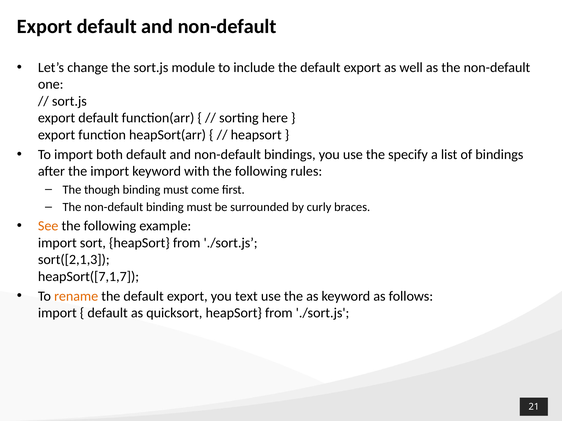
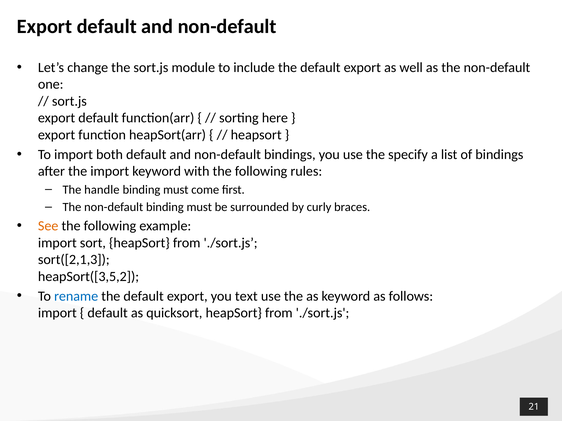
though: though -> handle
heapSort([7,1,7: heapSort([7,1,7 -> heapSort([3,5,2
rename colour: orange -> blue
